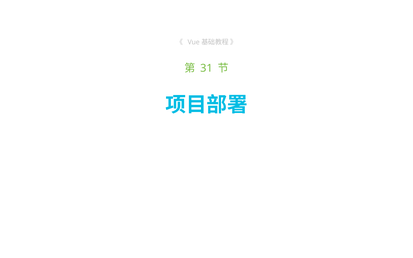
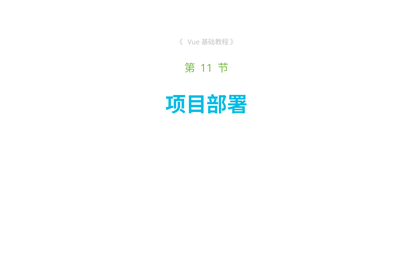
31: 31 -> 11
